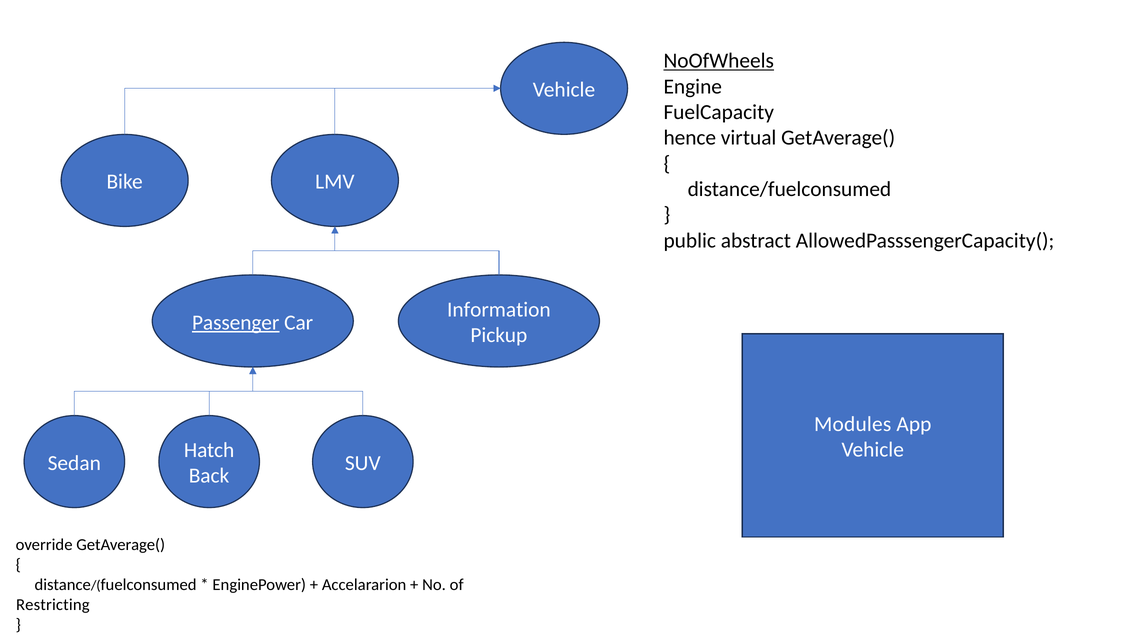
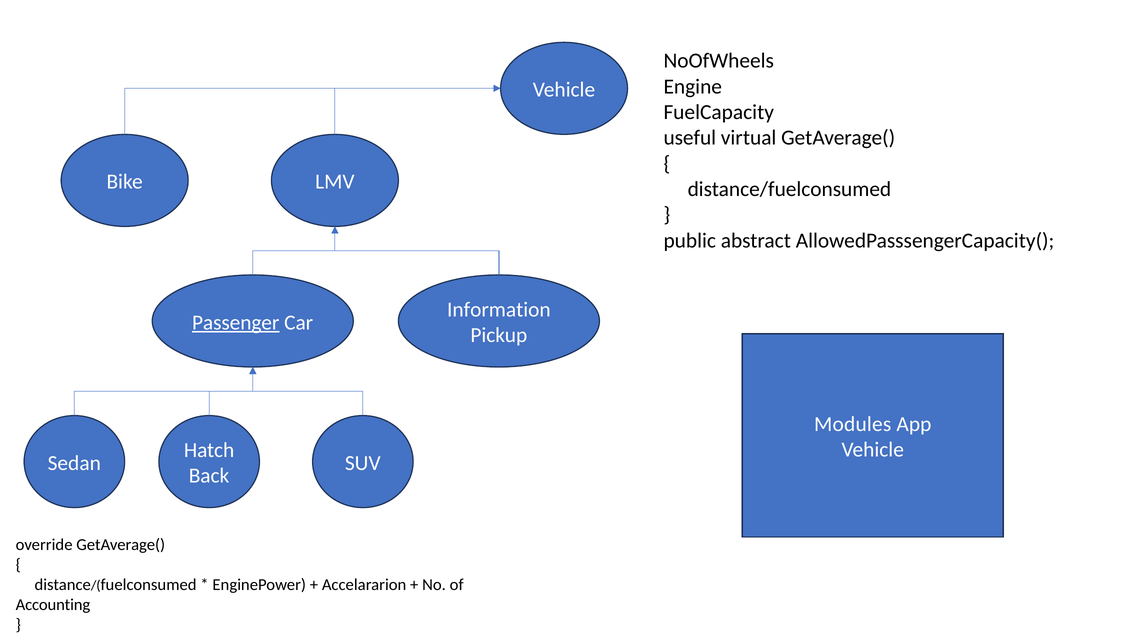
NoOfWheels underline: present -> none
hence: hence -> useful
Restricting: Restricting -> Accounting
